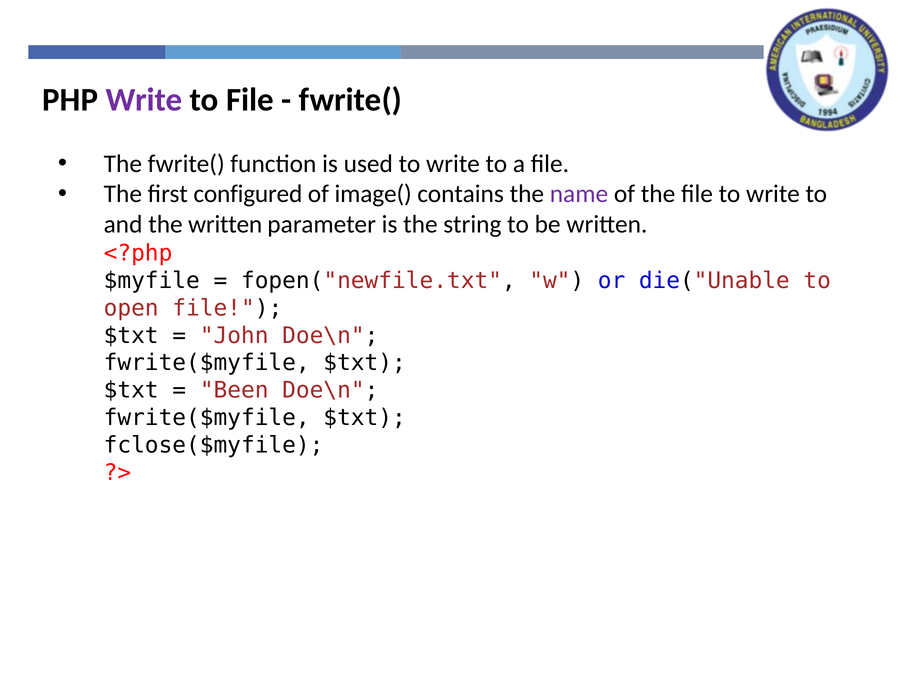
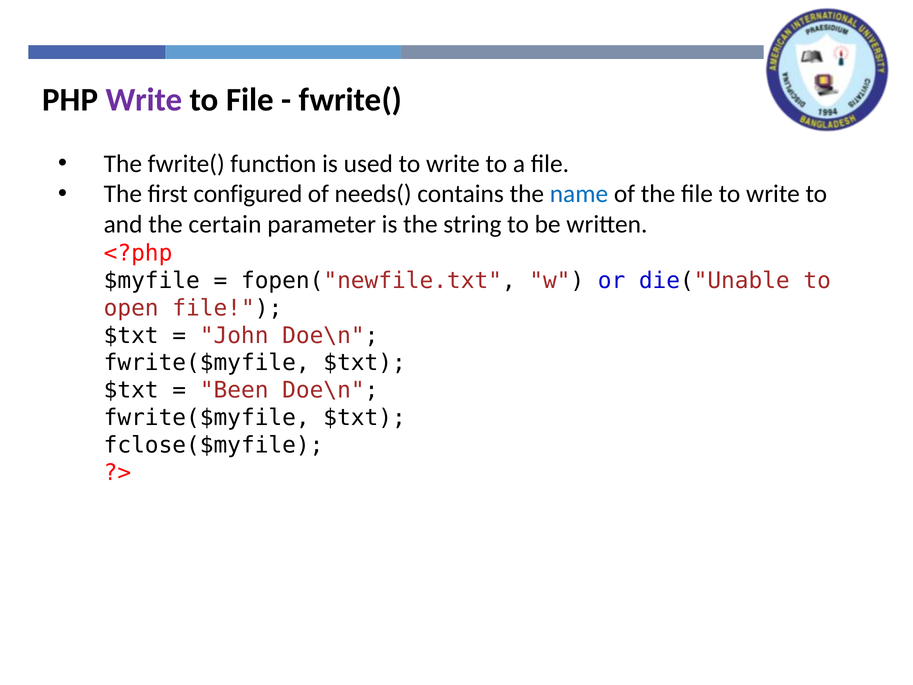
image(: image( -> needs(
name colour: purple -> blue
the written: written -> certain
